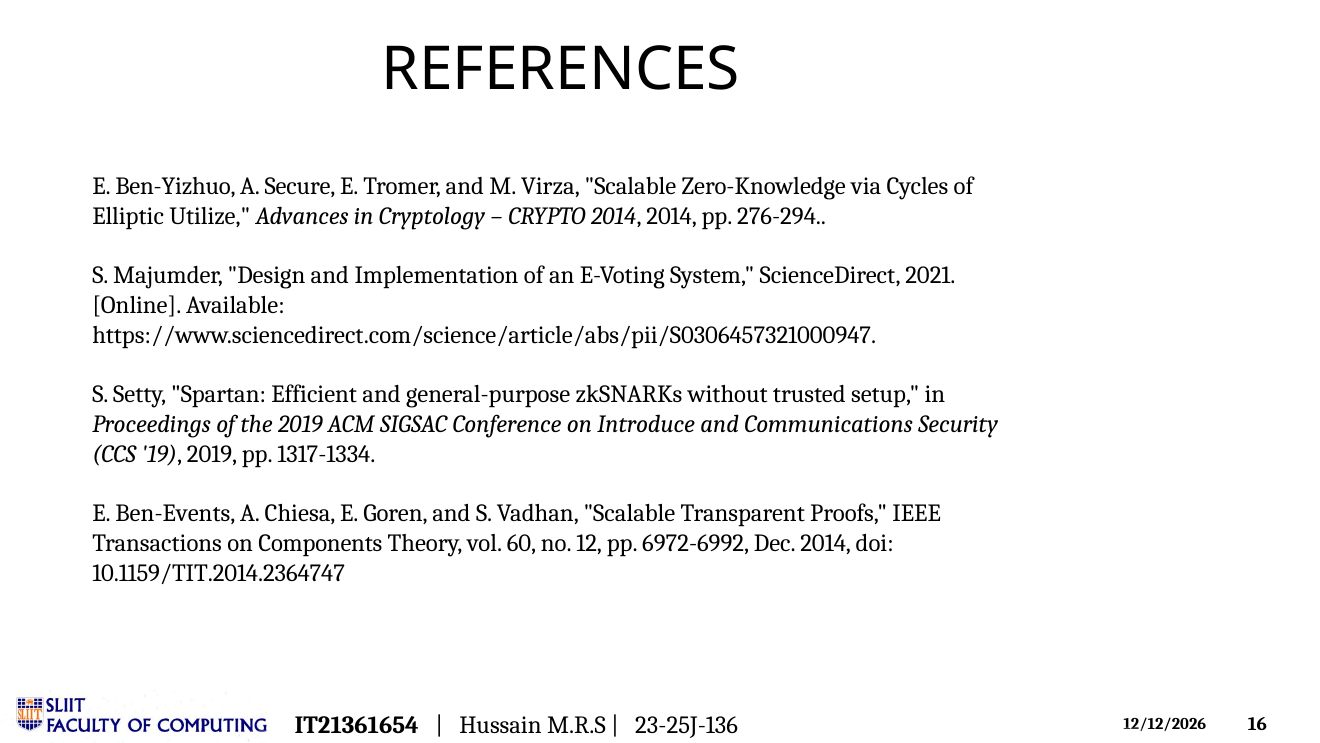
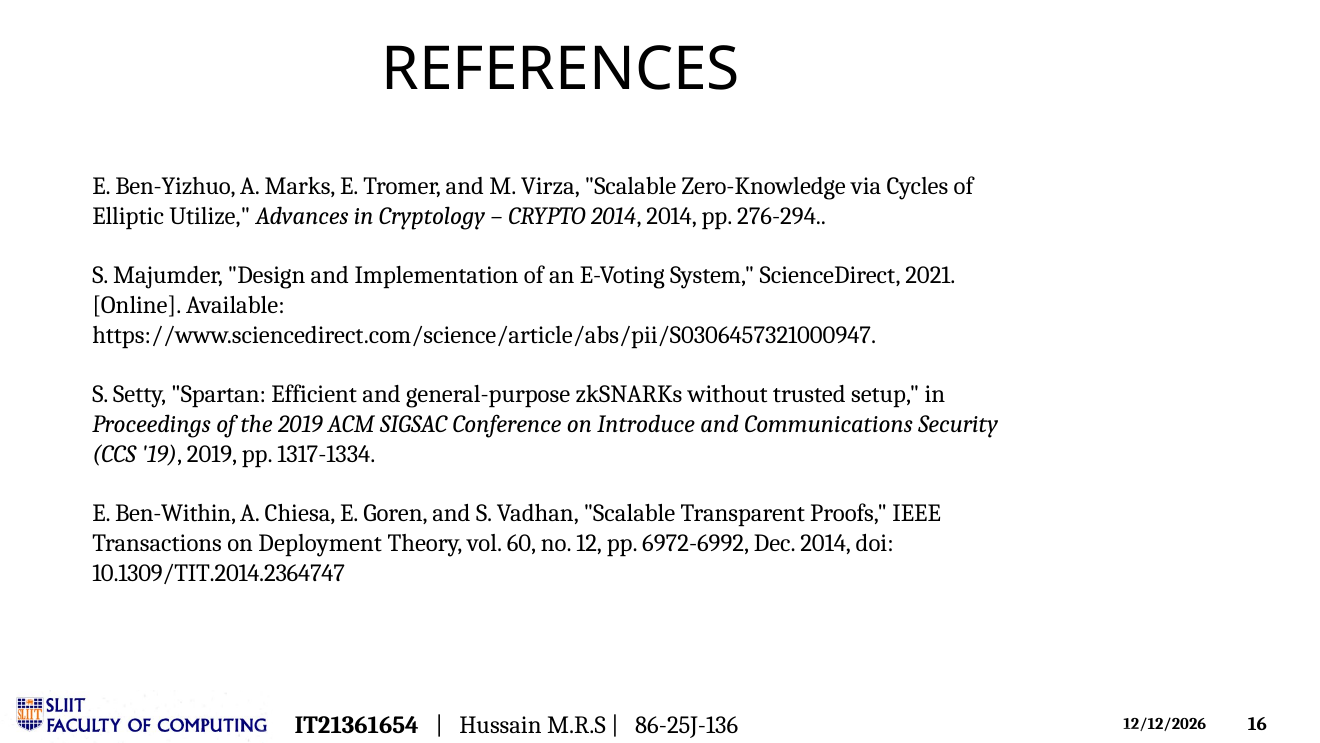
Secure: Secure -> Marks
Ben-Events: Ben-Events -> Ben-Within
Components: Components -> Deployment
10.1159/TIT.2014.2364747: 10.1159/TIT.2014.2364747 -> 10.1309/TIT.2014.2364747
23-25J-136: 23-25J-136 -> 86-25J-136
